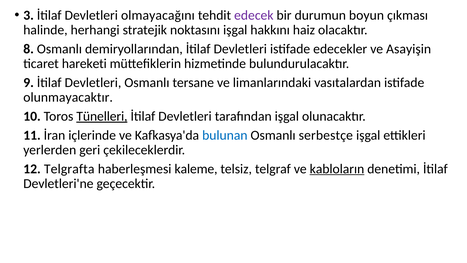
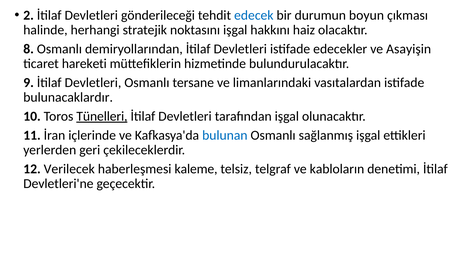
3: 3 -> 2
olmayacağını: olmayacağını -> gönderileceği
edecek colour: purple -> blue
olunmayacaktır: olunmayacaktır -> bulunacaklardır
serbestçe: serbestçe -> sağlanmış
Telgrafta: Telgrafta -> Verilecek
kabloların underline: present -> none
